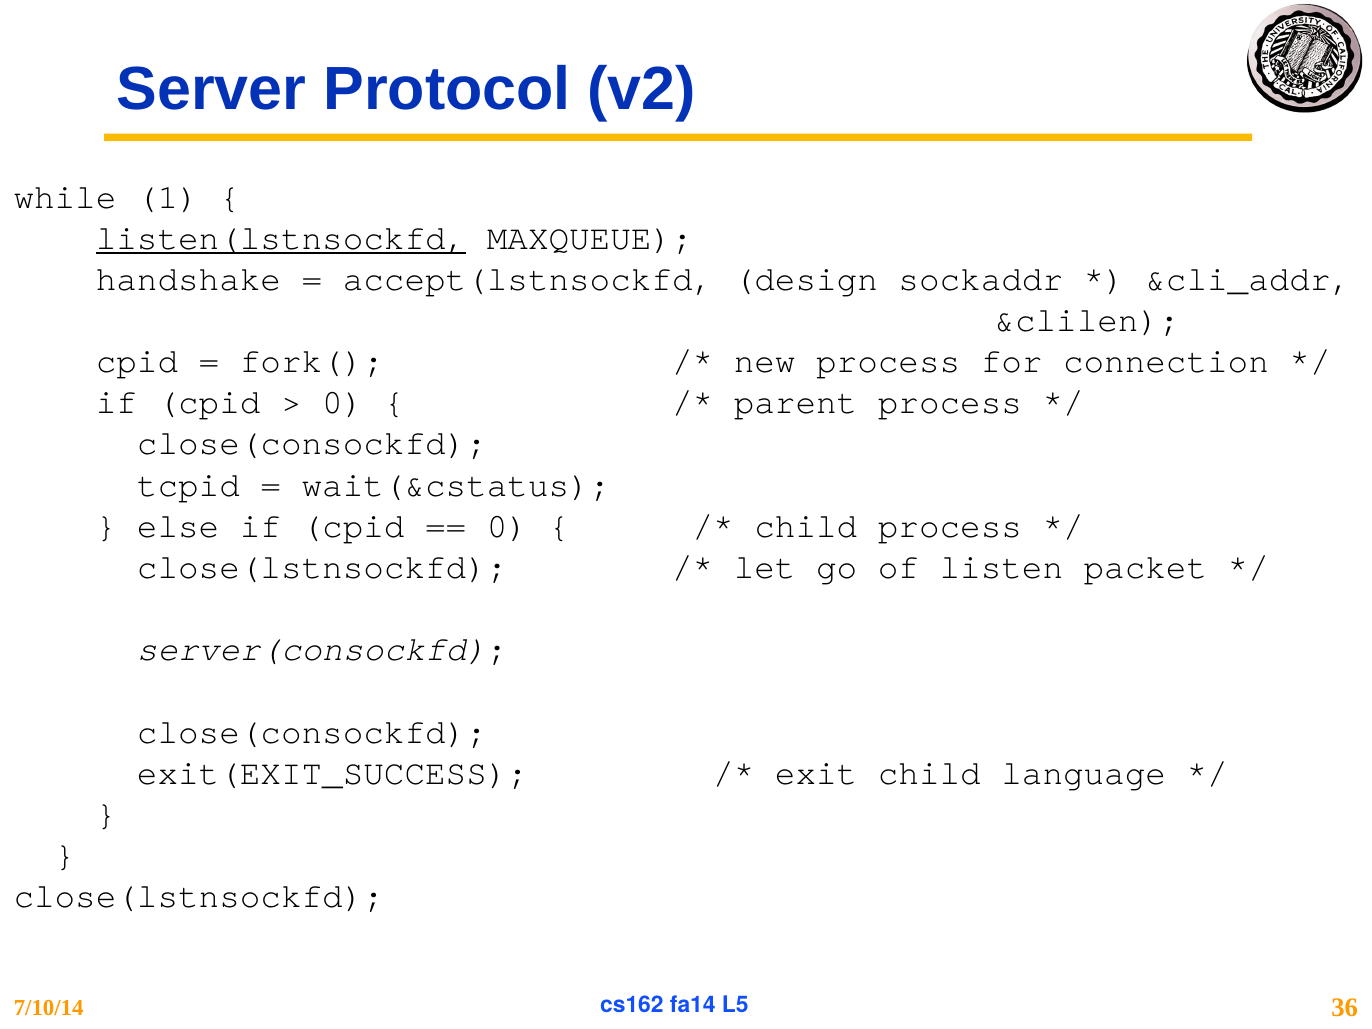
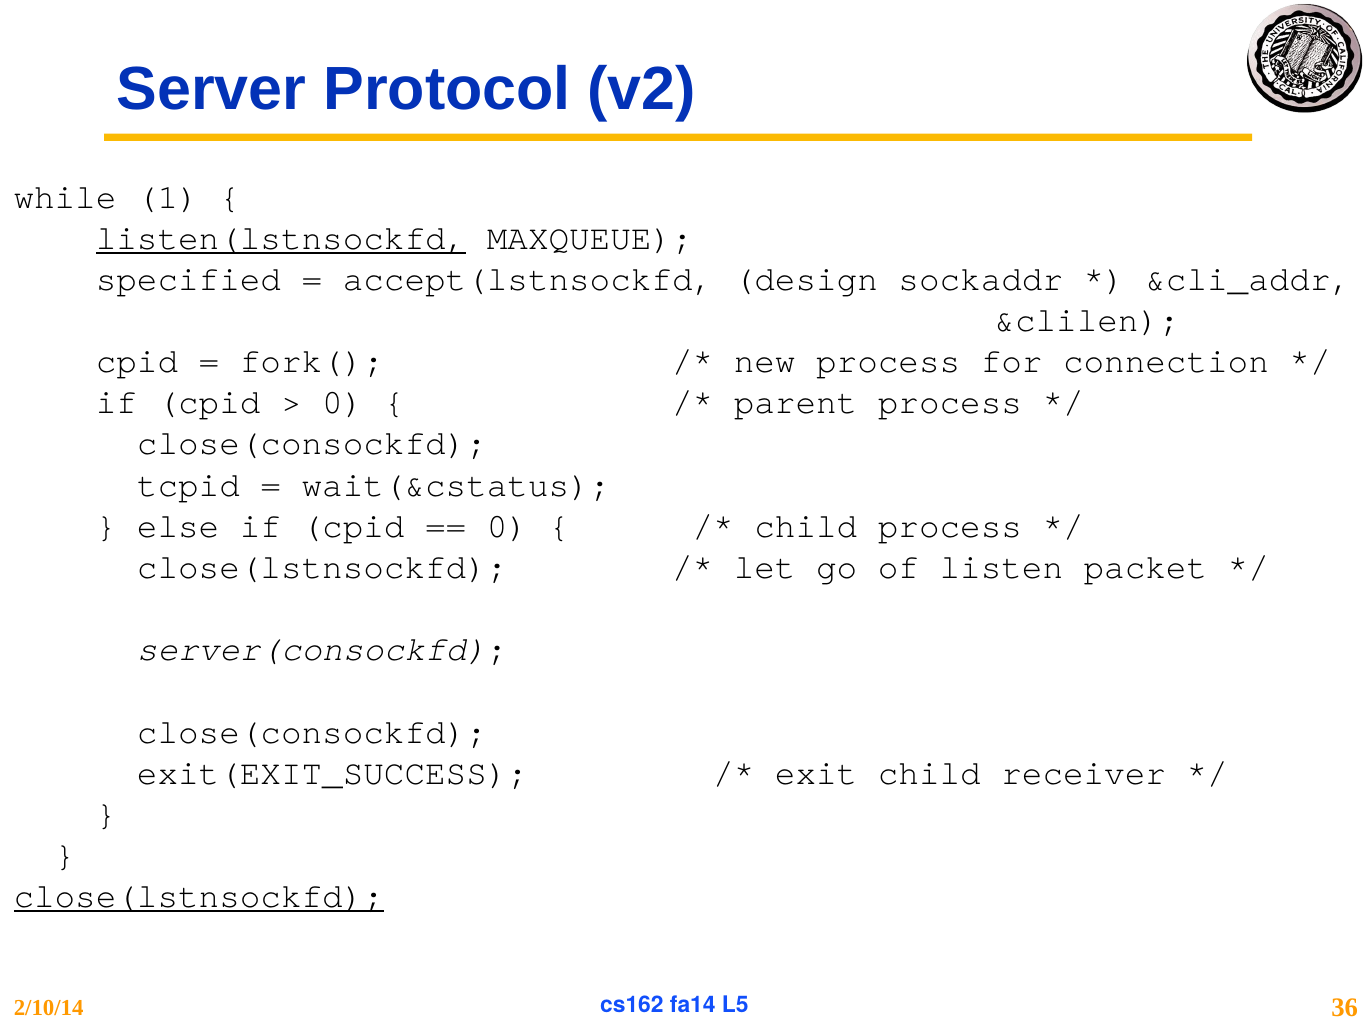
handshake: handshake -> specified
language: language -> receiver
close(lstnsockfd at (199, 896) underline: none -> present
7/10/14: 7/10/14 -> 2/10/14
